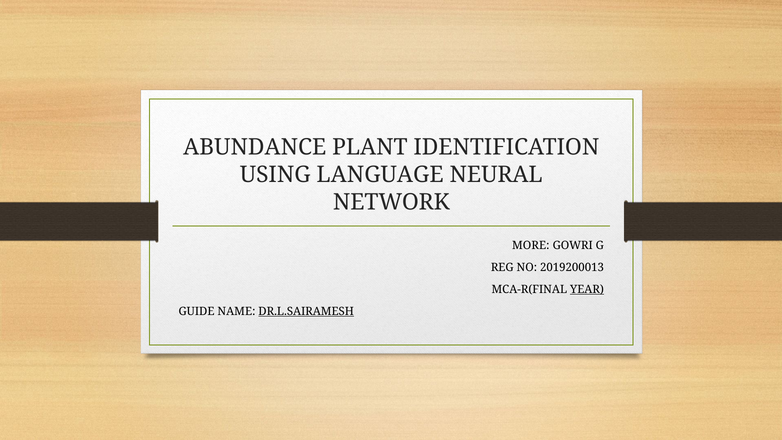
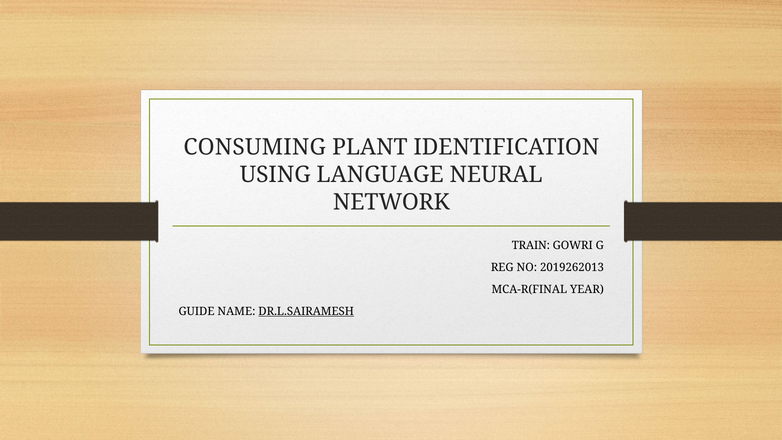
ABUNDANCE: ABUNDANCE -> CONSUMING
MORE: MORE -> TRAIN
2019200013: 2019200013 -> 2019262013
YEAR underline: present -> none
